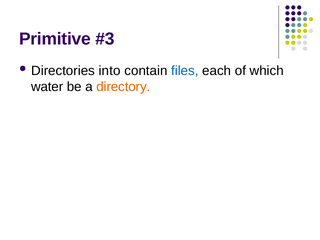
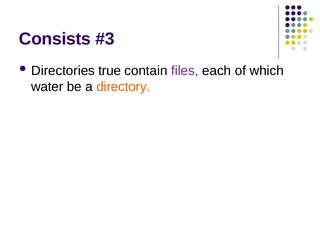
Primitive: Primitive -> Consists
into: into -> true
files colour: blue -> purple
